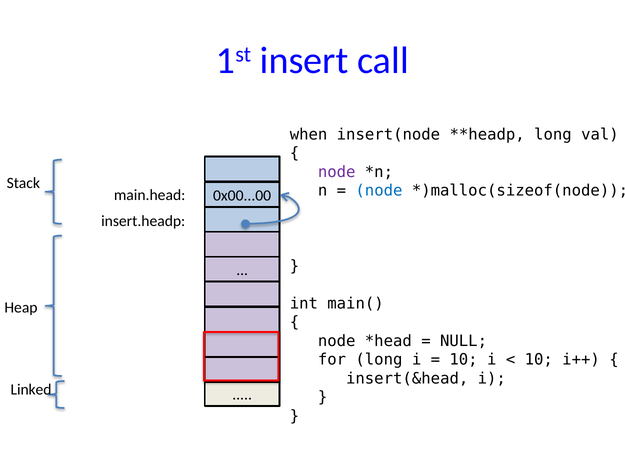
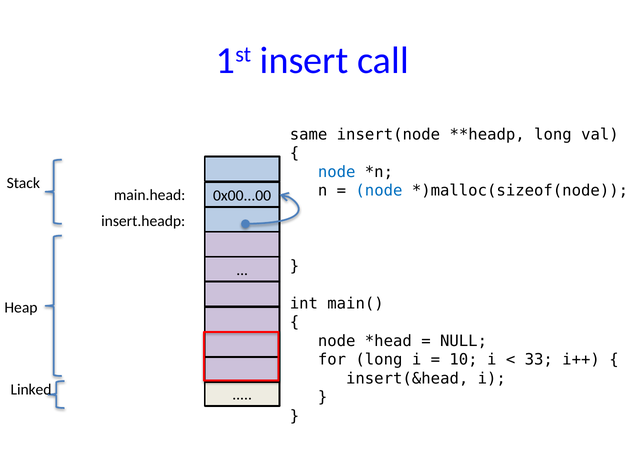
when: when -> same
node at (337, 172) colour: purple -> blue
10 at (539, 359): 10 -> 33
